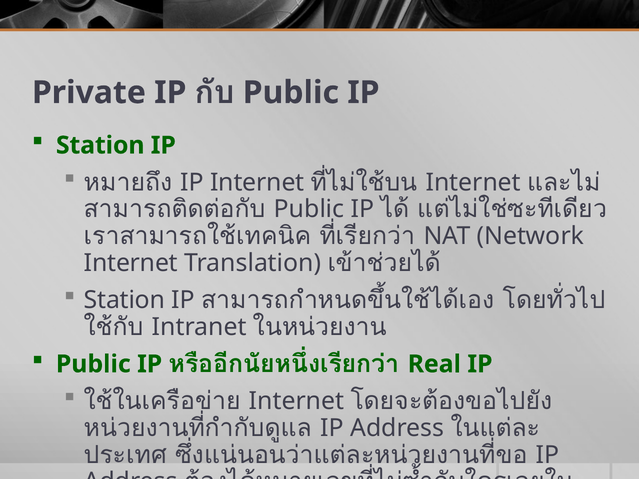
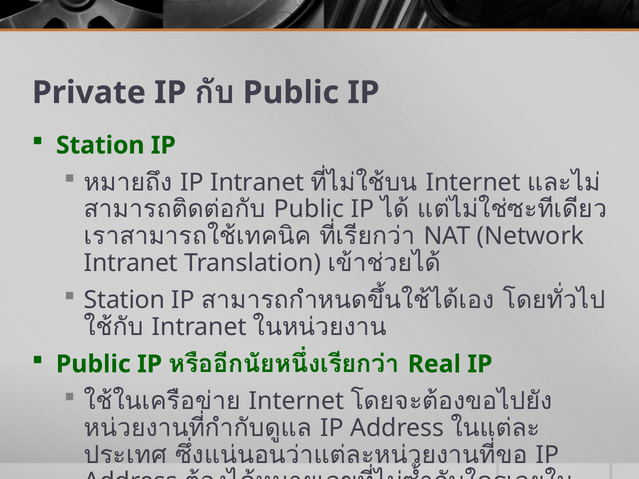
IP Internet: Internet -> Intranet
Internet at (131, 263): Internet -> Intranet
